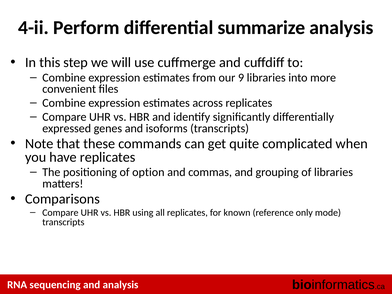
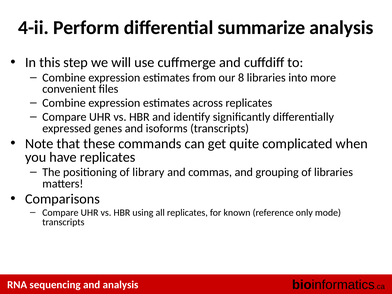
9: 9 -> 8
option: option -> library
